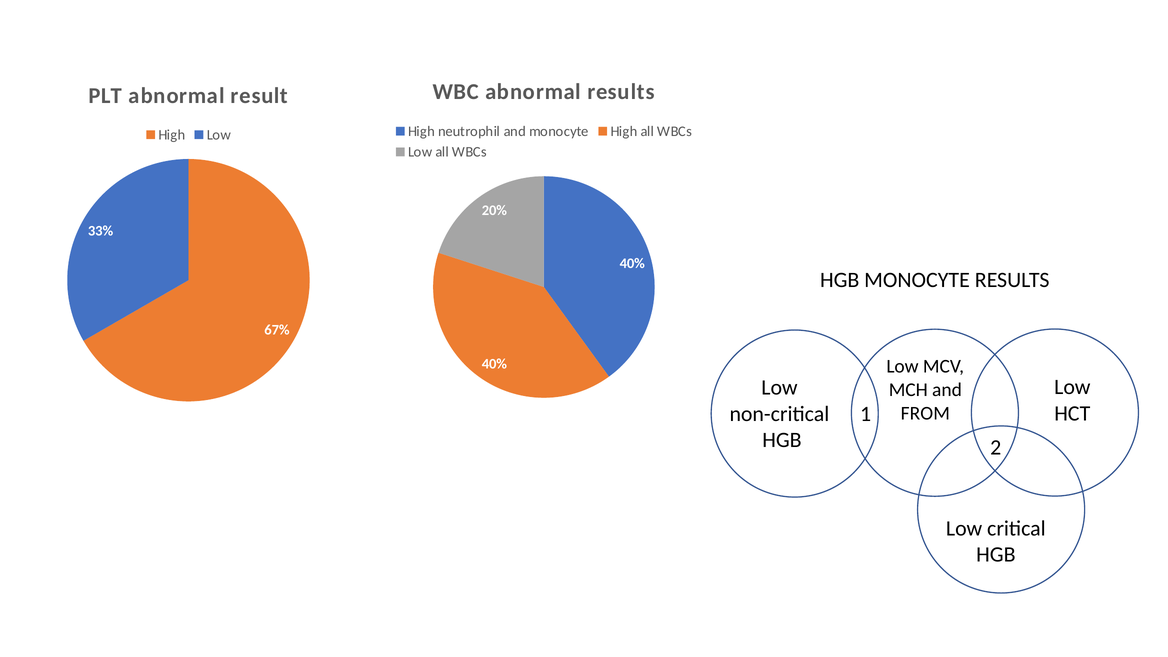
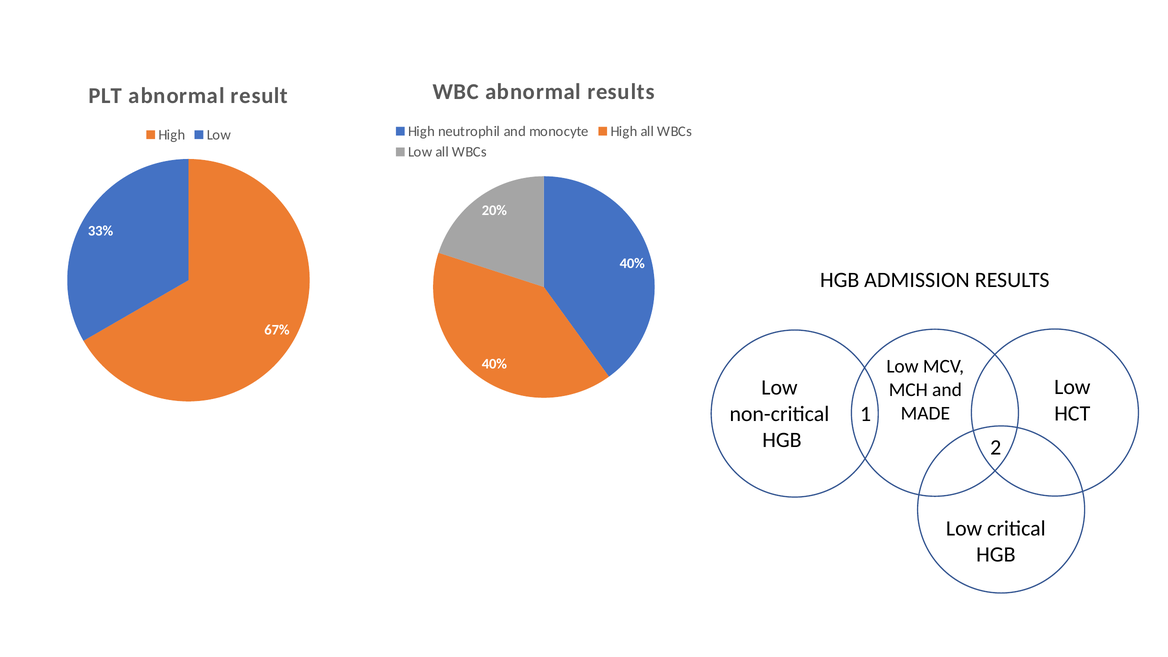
HGB MONOCYTE: MONOCYTE -> ADMISSION
FROM: FROM -> MADE
